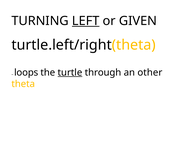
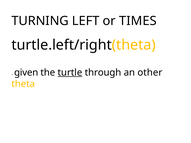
LEFT underline: present -> none
GIVEN: GIVEN -> TIMES
loops: loops -> given
